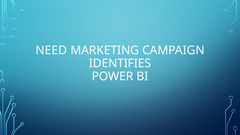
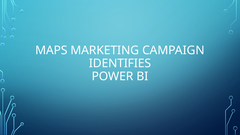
NEED: NEED -> MAPS
